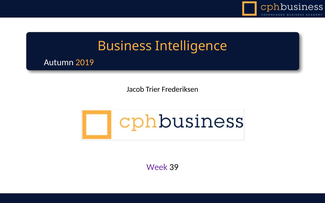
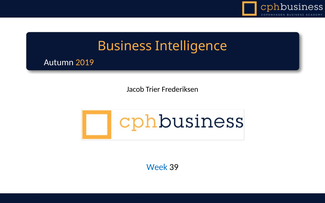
Week colour: purple -> blue
